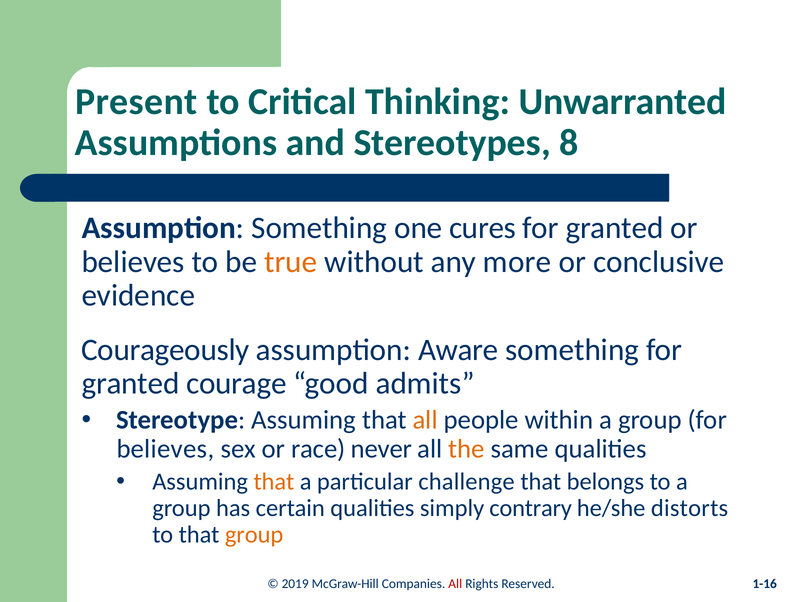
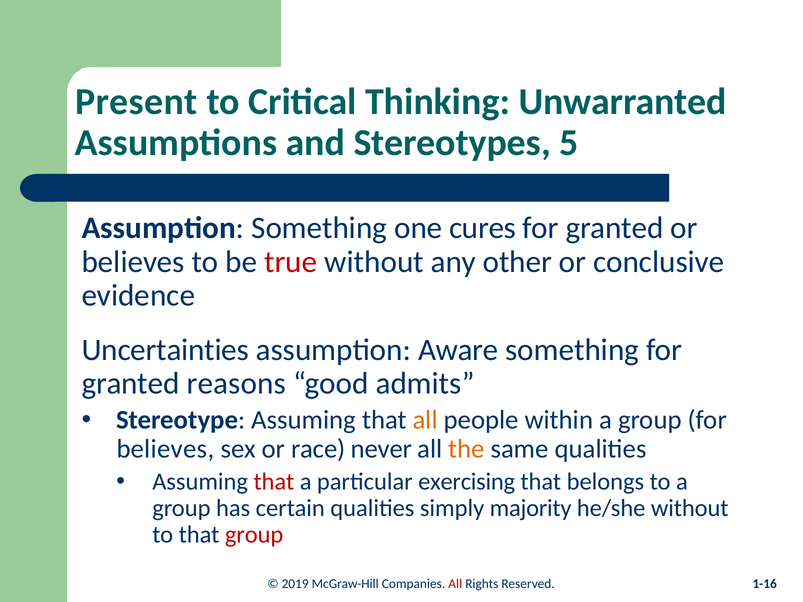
8: 8 -> 5
true colour: orange -> red
more: more -> other
Courageously: Courageously -> Uncertainties
courage: courage -> reasons
that at (274, 482) colour: orange -> red
challenge: challenge -> exercising
contrary: contrary -> majority
he/she distorts: distorts -> without
group at (254, 535) colour: orange -> red
